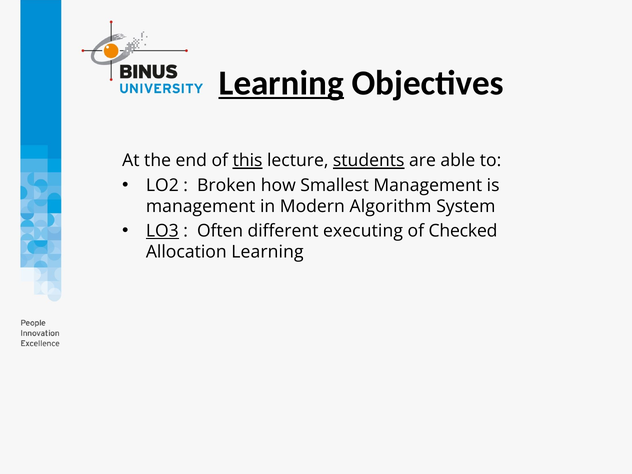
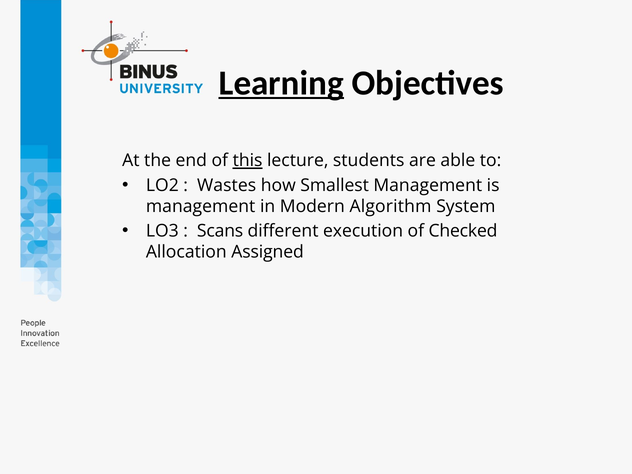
students underline: present -> none
Broken: Broken -> Wastes
LO3 underline: present -> none
Often: Often -> Scans
executing: executing -> execution
Allocation Learning: Learning -> Assigned
